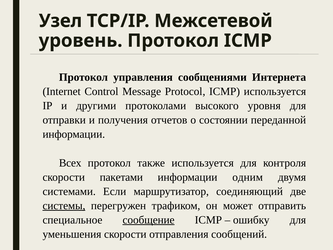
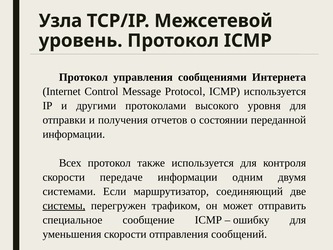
Узел: Узел -> Узла
пакетами: пакетами -> передаче
сообщение underline: present -> none
